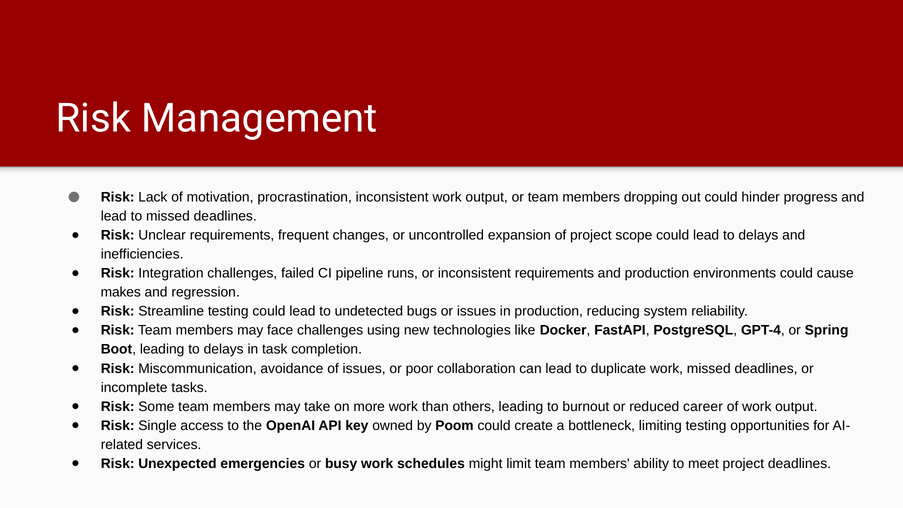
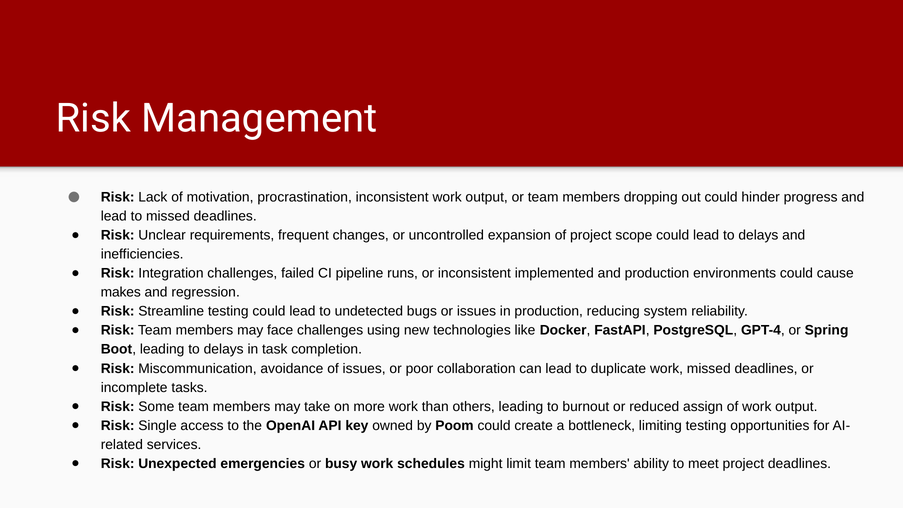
inconsistent requirements: requirements -> implemented
career: career -> assign
